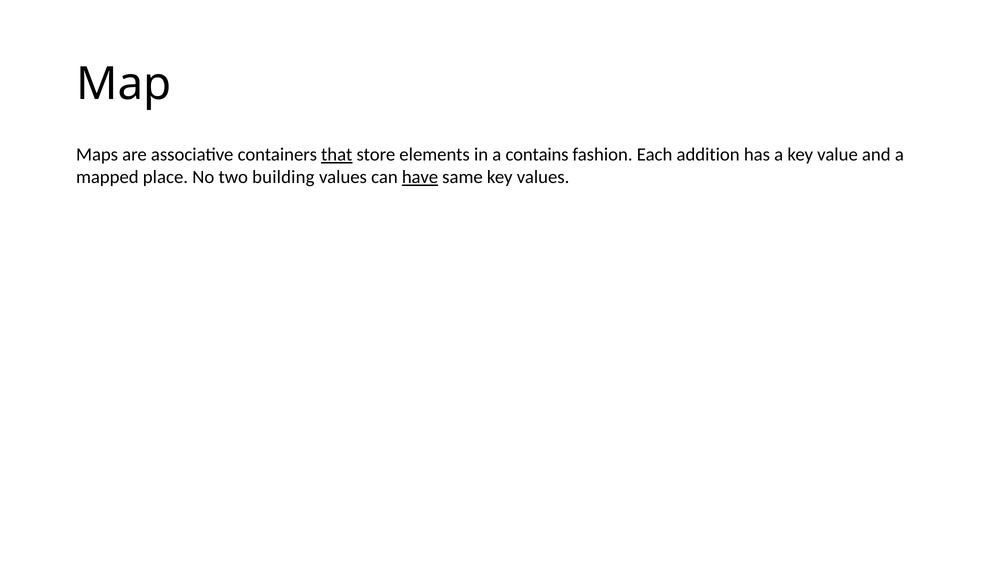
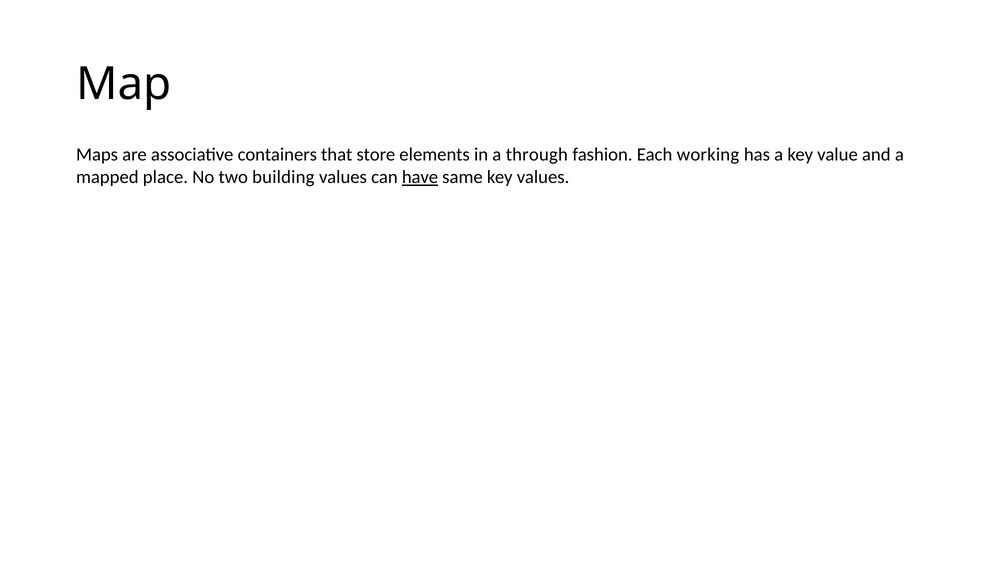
that underline: present -> none
contains: contains -> through
addition: addition -> working
